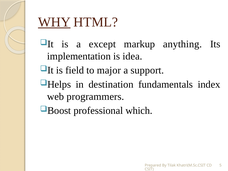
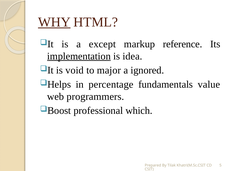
anything: anything -> reference
implementation underline: none -> present
field: field -> void
support: support -> ignored
destination: destination -> percentage
index: index -> value
